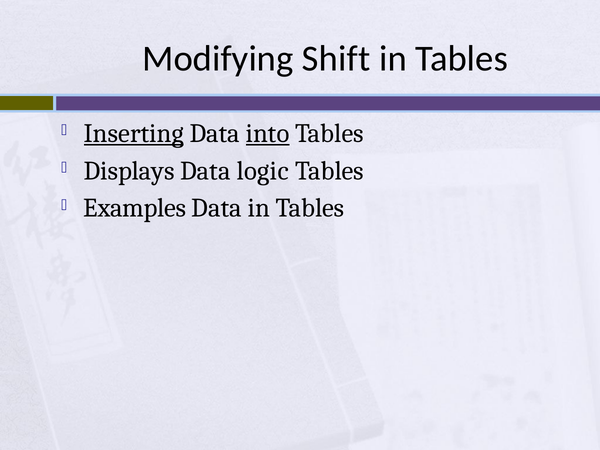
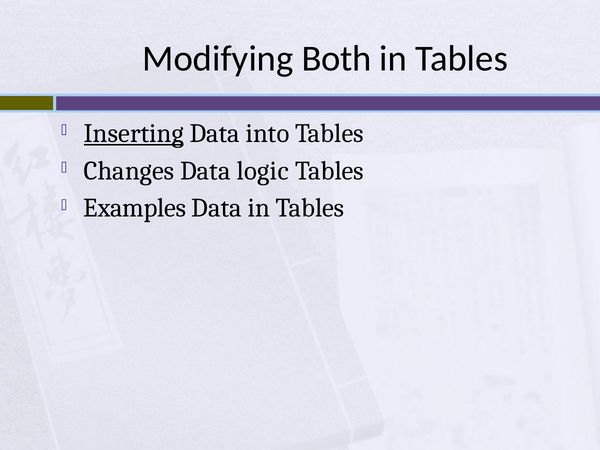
Shift: Shift -> Both
into underline: present -> none
Displays: Displays -> Changes
